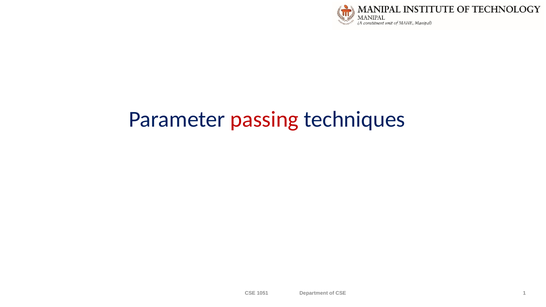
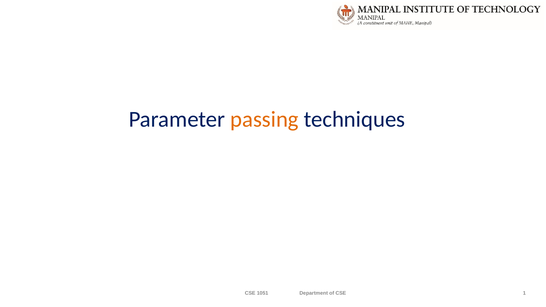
passing colour: red -> orange
